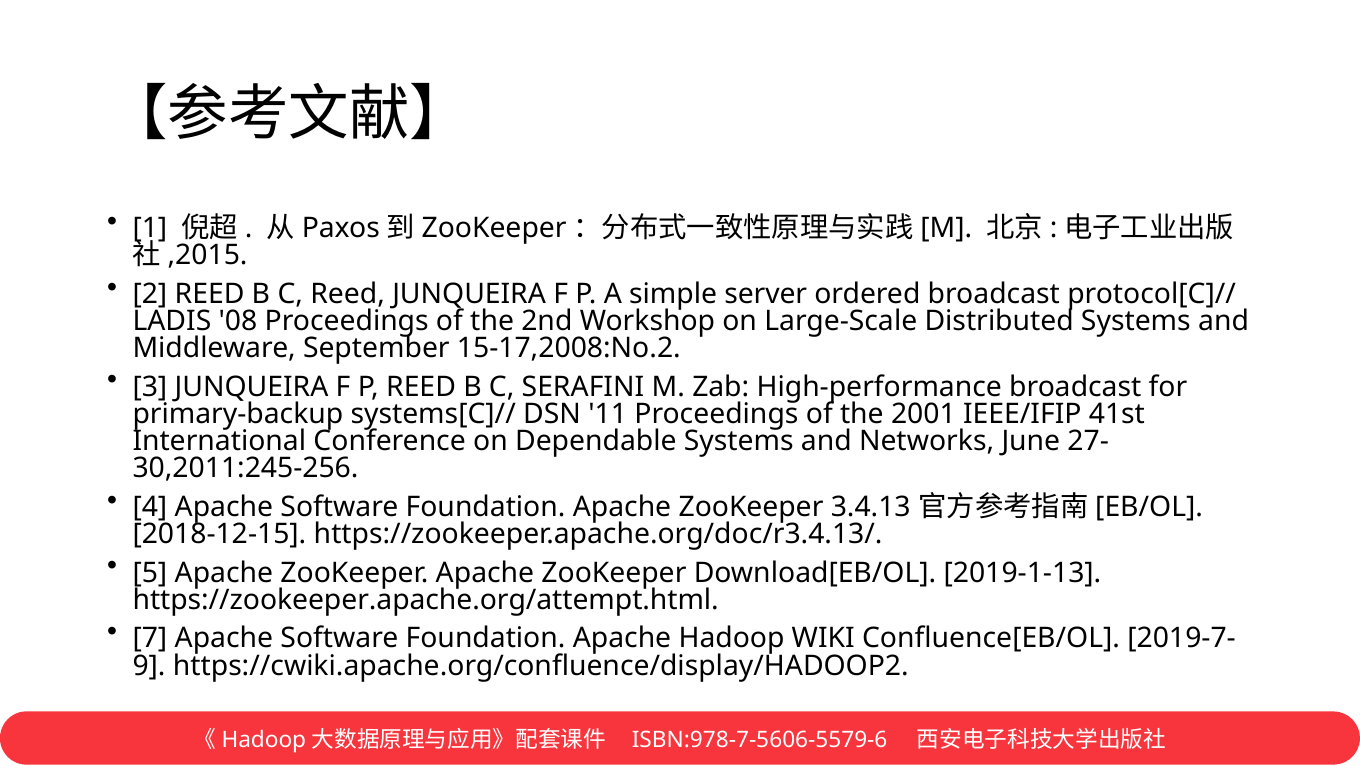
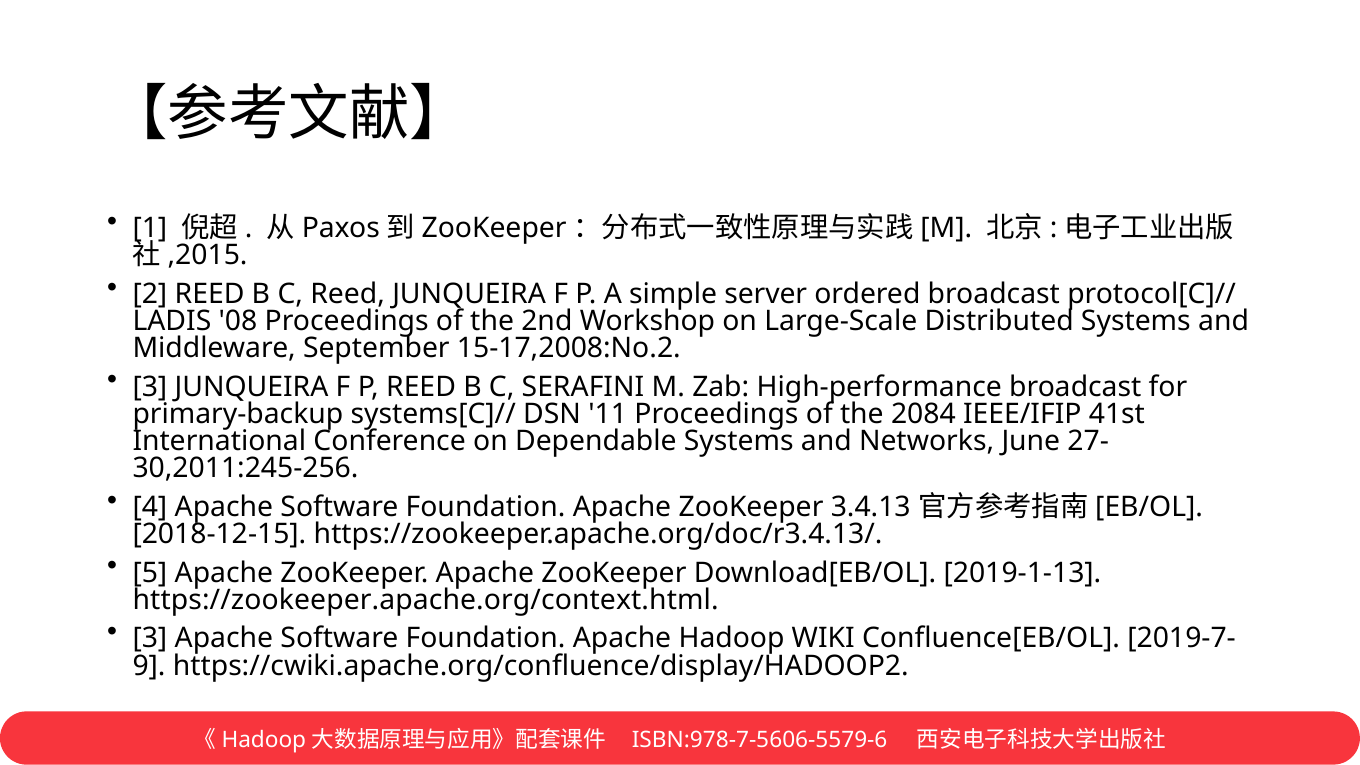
2001: 2001 -> 2084
https://zookeeper.apache.org/attempt.html: https://zookeeper.apache.org/attempt.html -> https://zookeeper.apache.org/context.html
7 at (150, 639): 7 -> 3
